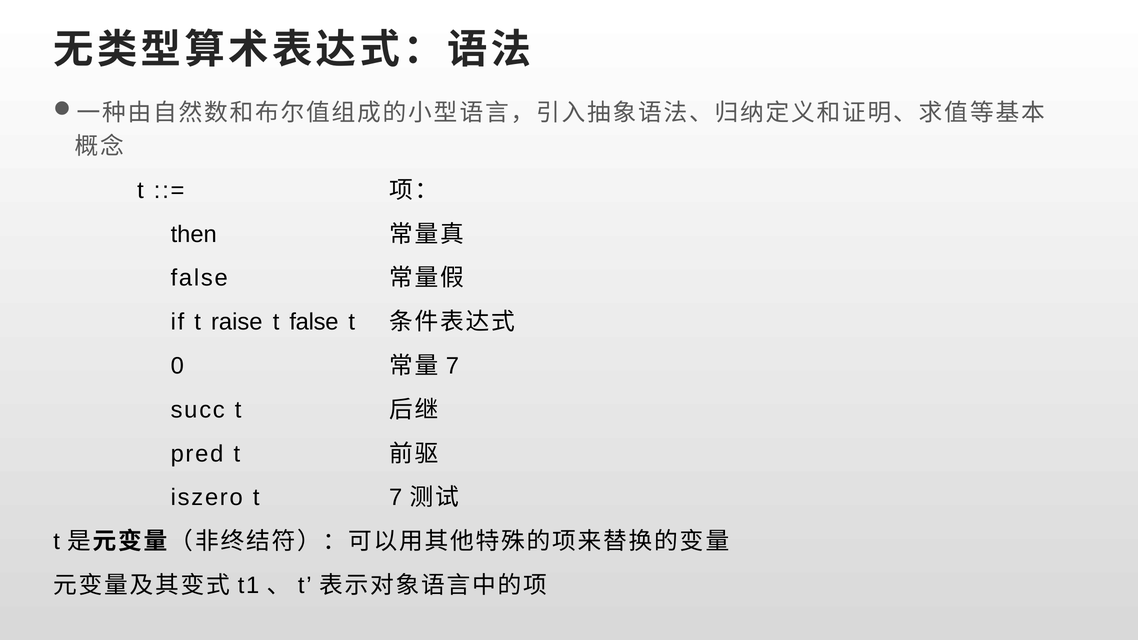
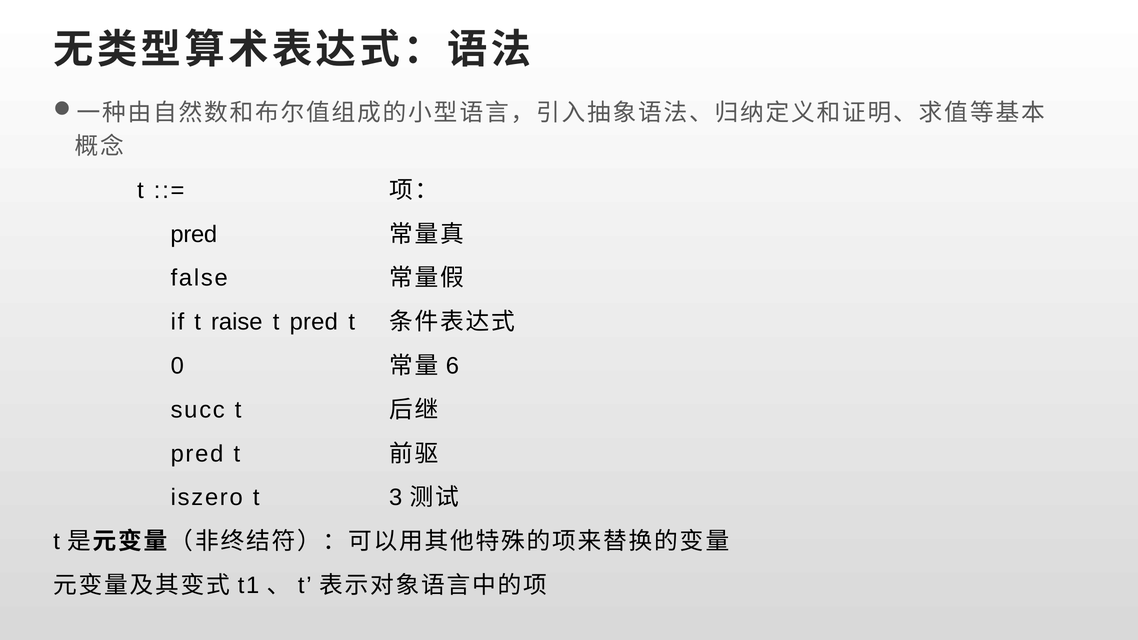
then at (194, 234): then -> pred
t false: false -> pred
7 at (452, 366): 7 -> 6
t 7: 7 -> 3
